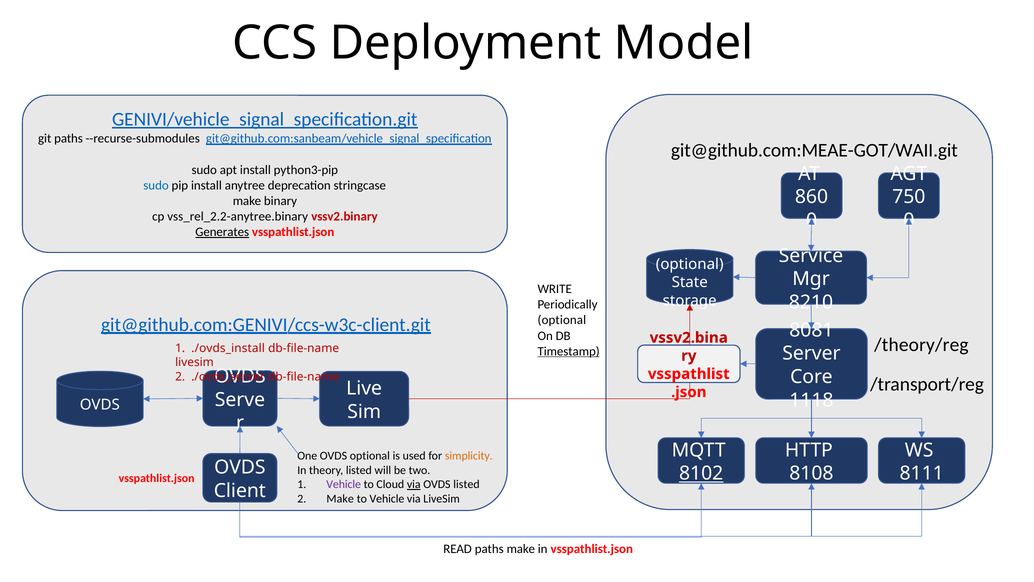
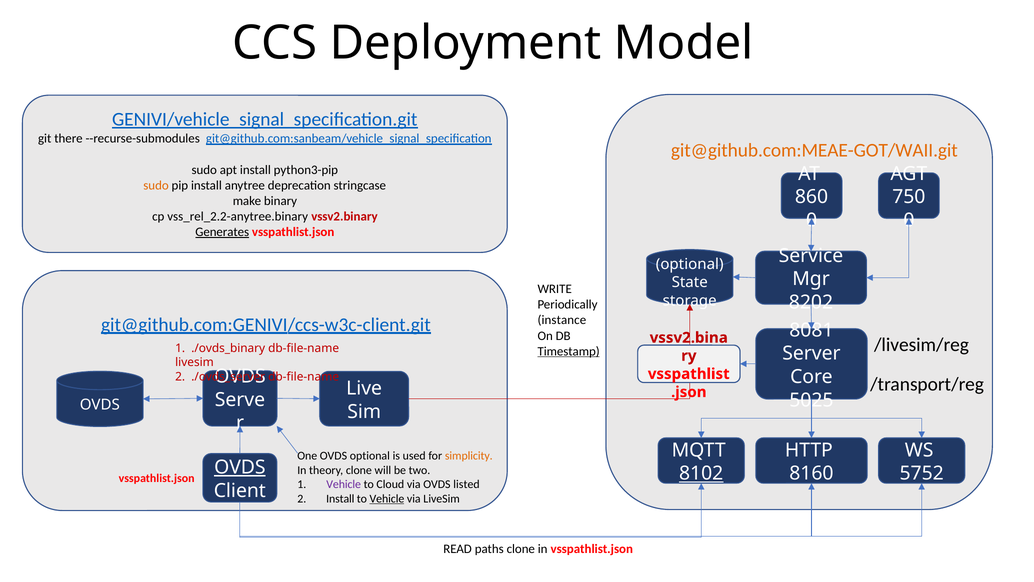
git paths: paths -> there
git@github.com:MEAE-GOT/WAII.git colour: black -> orange
sudo at (156, 185) colour: blue -> orange
8210: 8210 -> 8202
optional at (562, 320): optional -> instance
/theory/reg: /theory/reg -> /livesim/reg
./ovds_install: ./ovds_install -> ./ovds_binary
1118: 1118 -> 5025
OVDS at (240, 467) underline: none -> present
theory listed: listed -> clone
8108: 8108 -> 8160
8111: 8111 -> 5752
via at (414, 484) underline: present -> none
2 Make: Make -> Install
Vehicle at (387, 498) underline: none -> present
paths make: make -> clone
